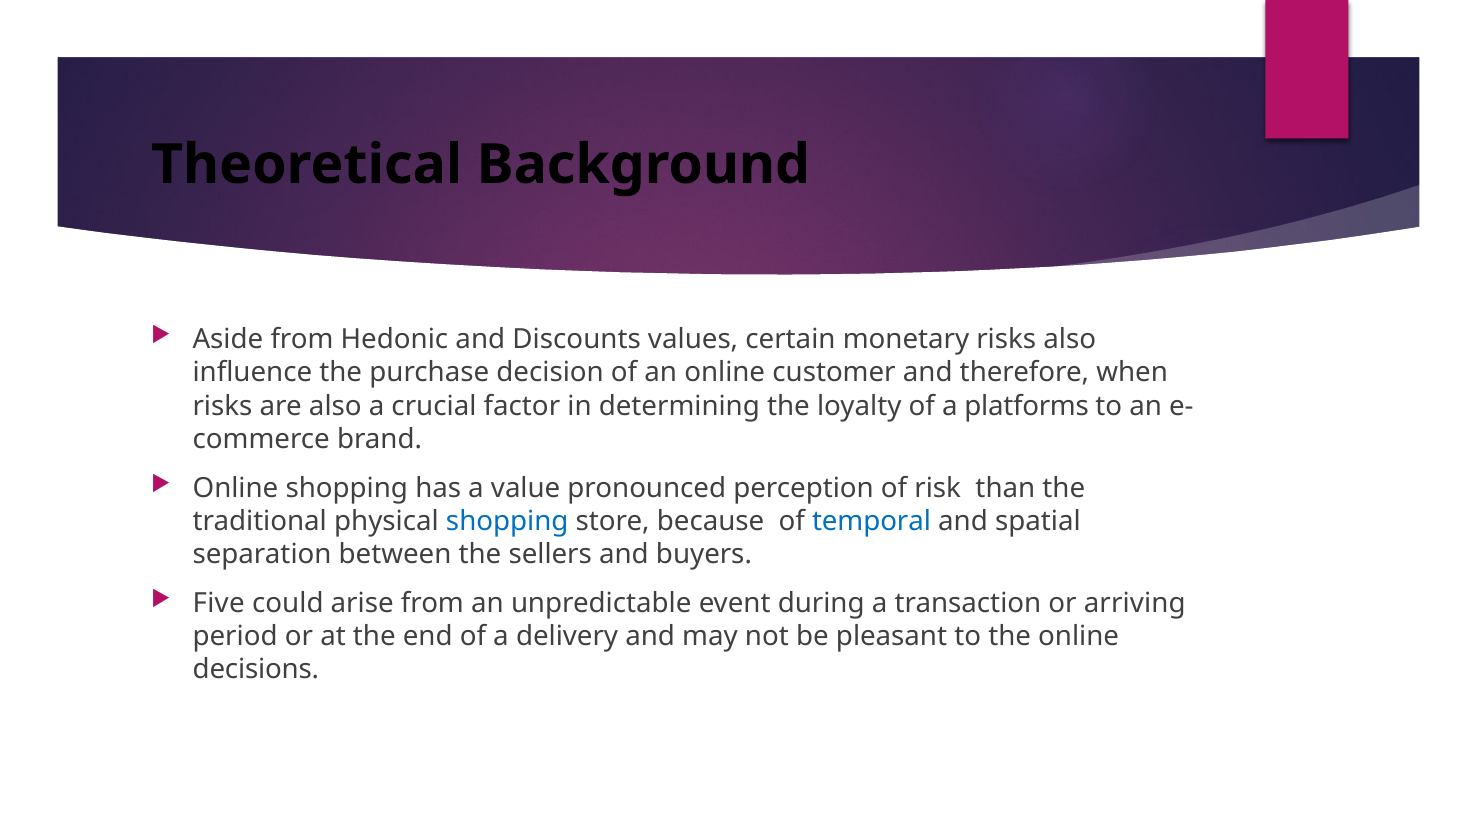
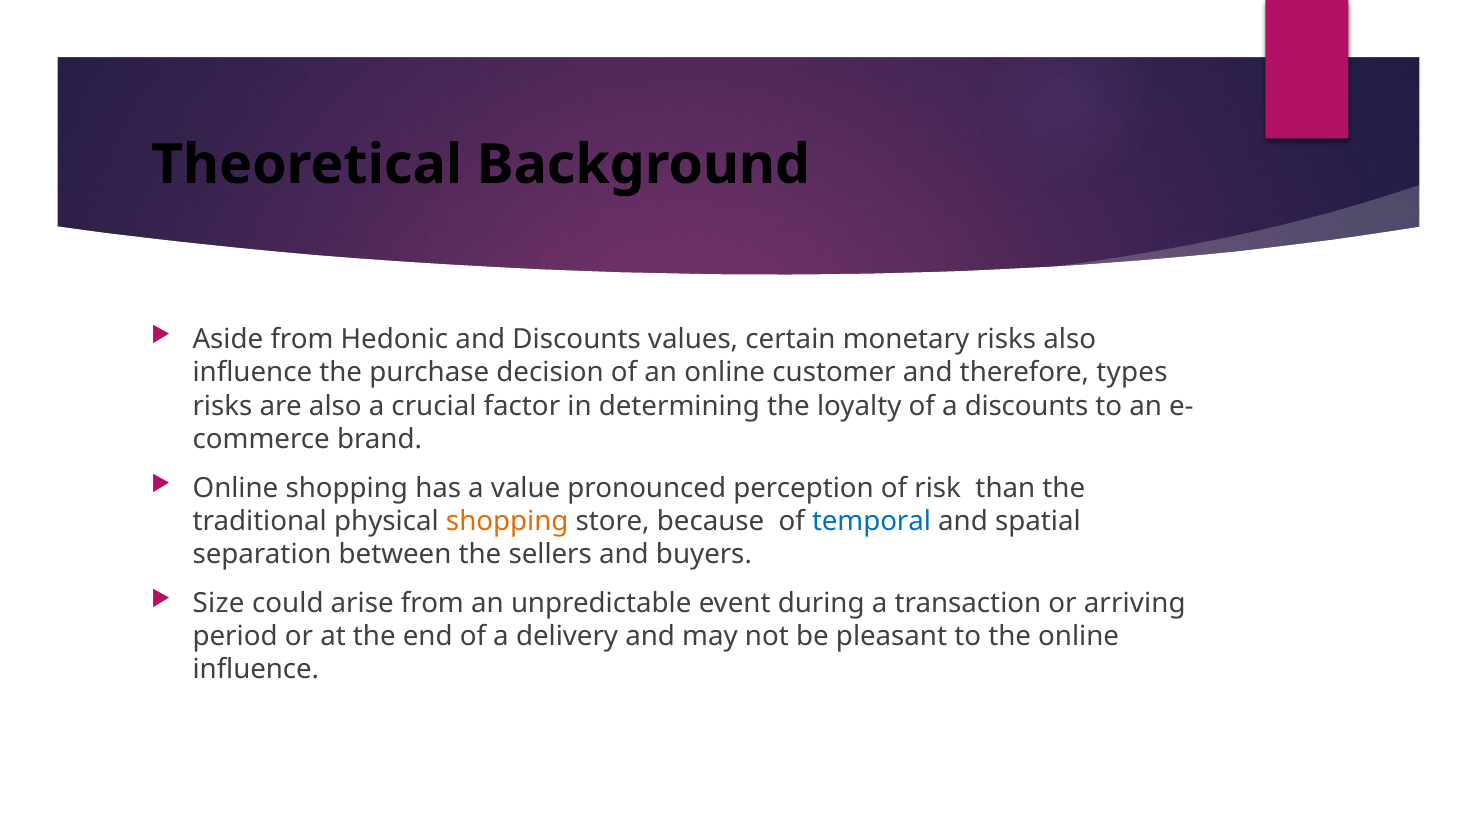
when: when -> types
a platforms: platforms -> discounts
shopping at (507, 521) colour: blue -> orange
Five: Five -> Size
decisions at (256, 670): decisions -> influence
